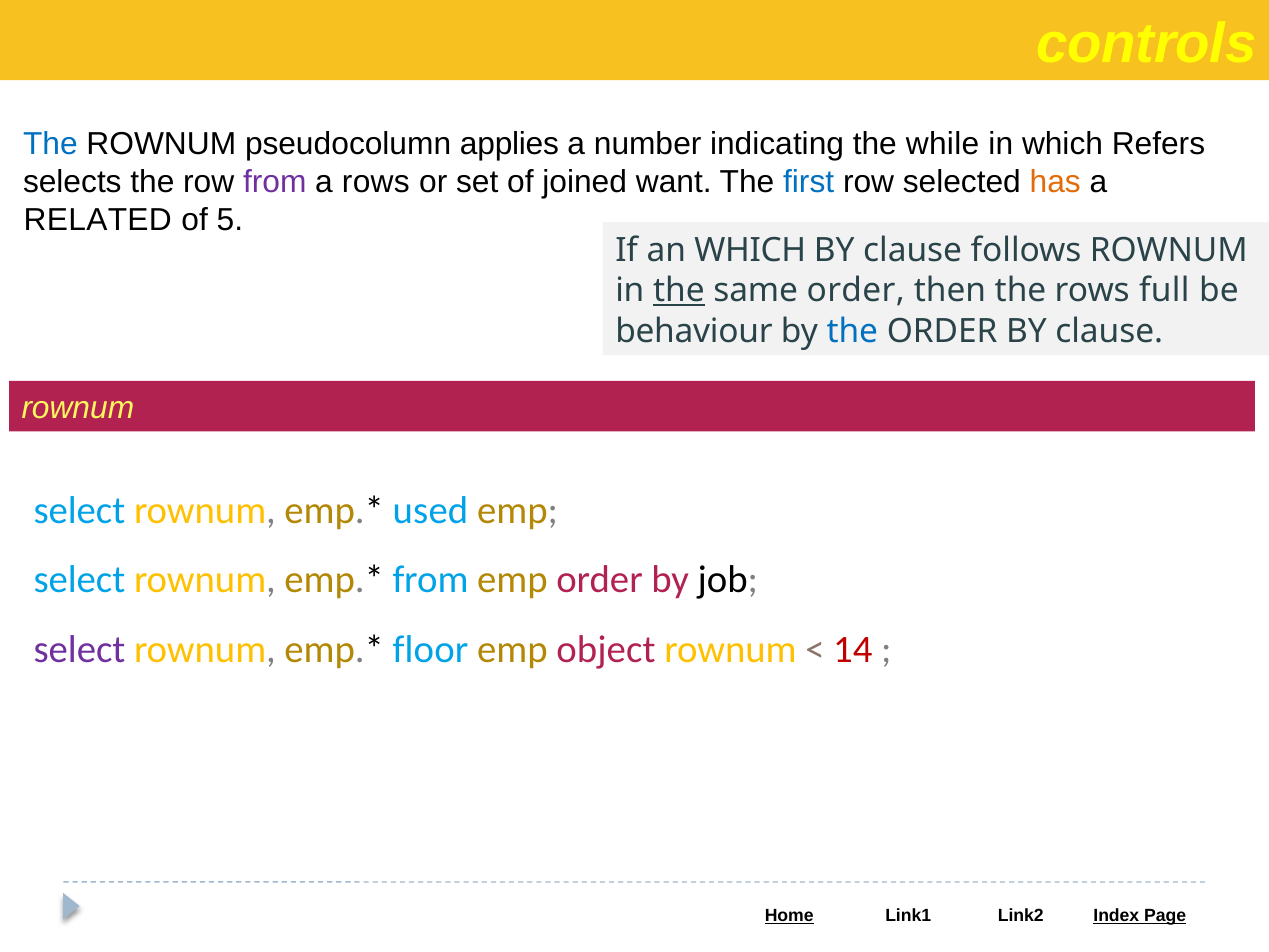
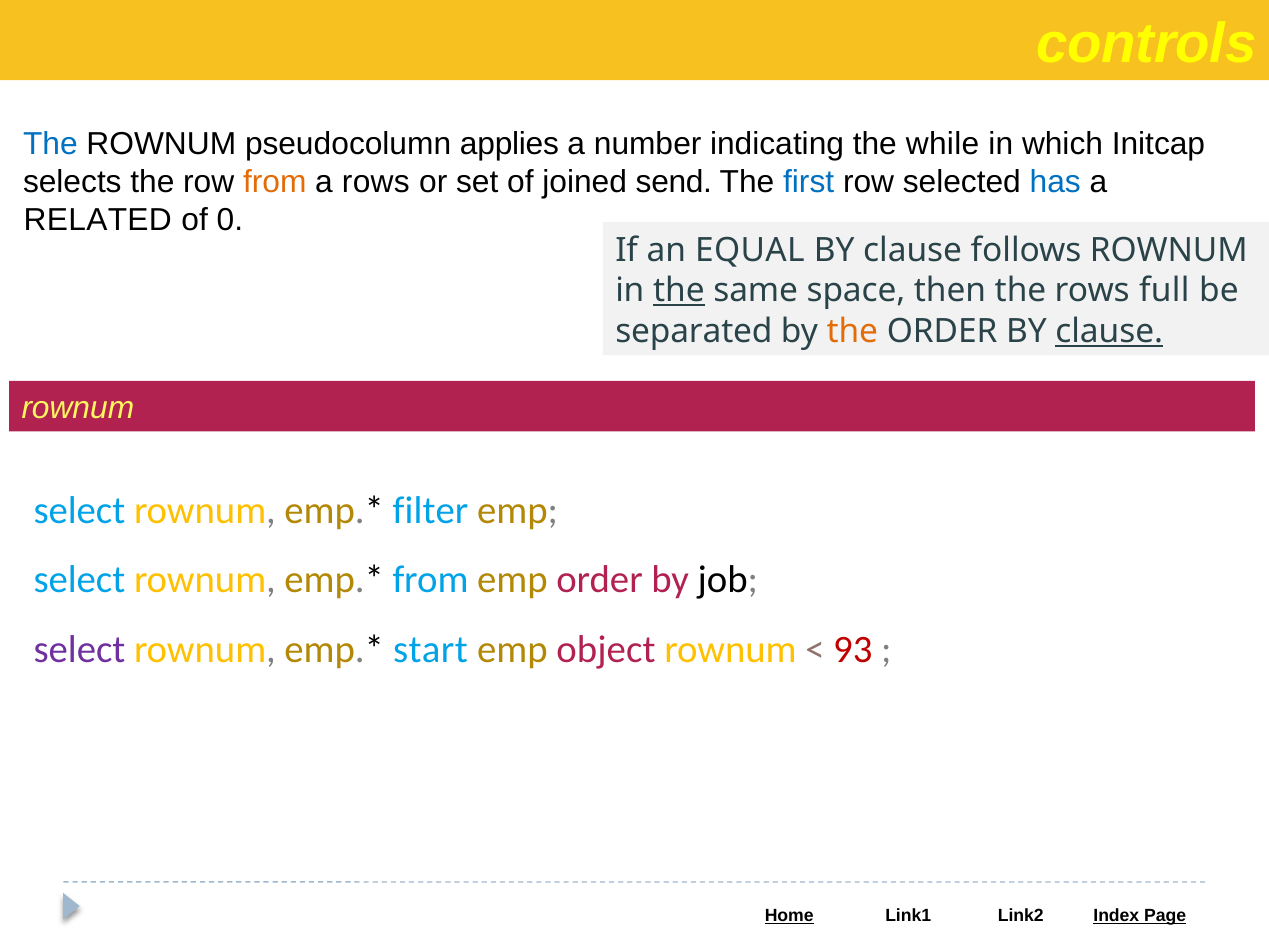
Refers: Refers -> Initcap
from at (275, 182) colour: purple -> orange
want: want -> send
has colour: orange -> blue
5: 5 -> 0
an WHICH: WHICH -> EQUAL
same order: order -> space
behaviour: behaviour -> separated
the at (852, 331) colour: blue -> orange
clause at (1109, 331) underline: none -> present
used: used -> filter
floor: floor -> start
14: 14 -> 93
